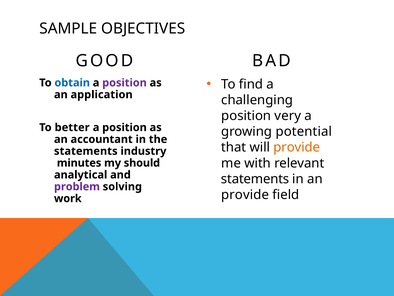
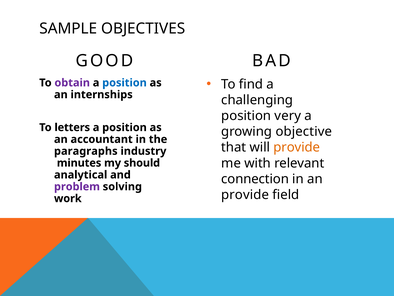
obtain colour: blue -> purple
position at (124, 83) colour: purple -> blue
application: application -> internships
better: better -> letters
potential: potential -> objective
statements at (86, 151): statements -> paragraphs
statements at (255, 179): statements -> connection
